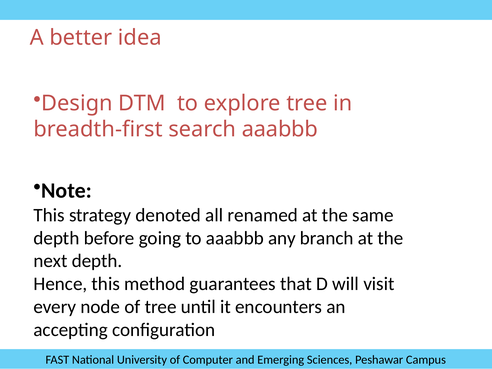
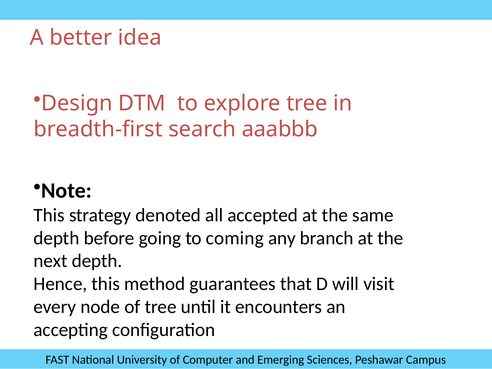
renamed: renamed -> accepted
to aaabbb: aaabbb -> coming
